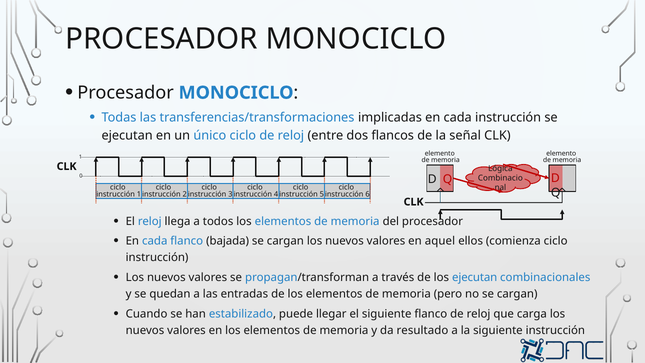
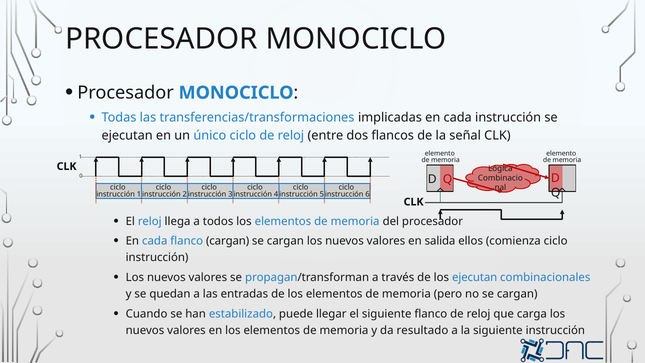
flanco bajada: bajada -> cargan
aquel: aquel -> salida
